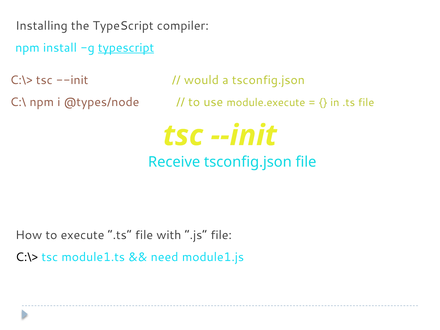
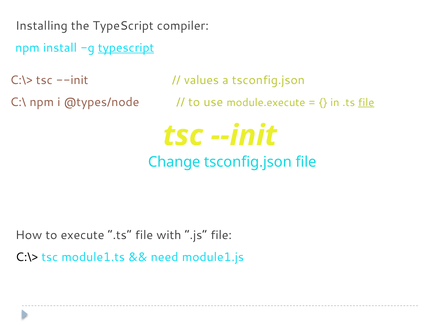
would: would -> values
file at (366, 102) underline: none -> present
Receive: Receive -> Change
